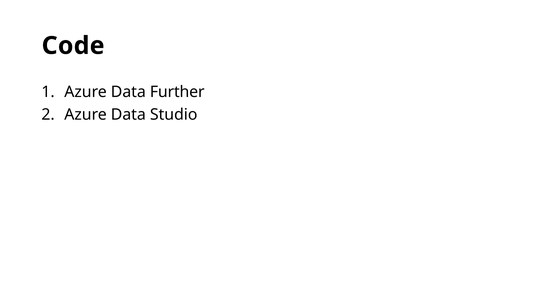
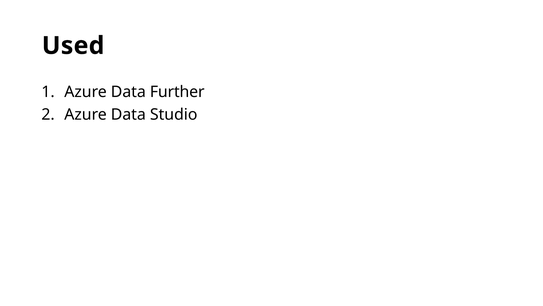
Code: Code -> Used
